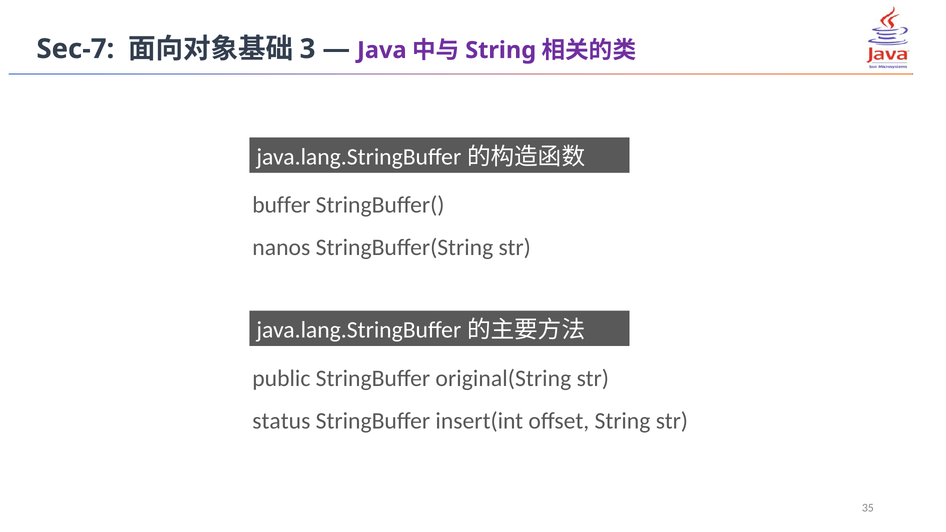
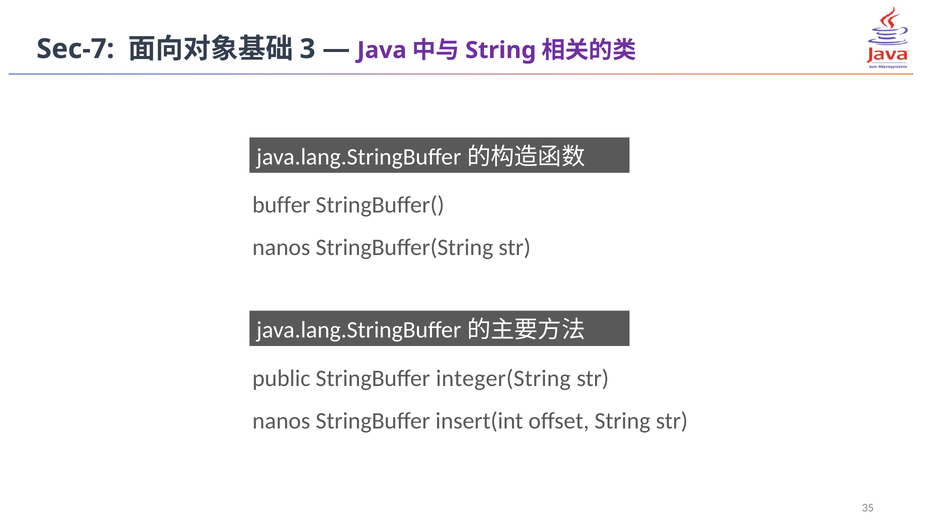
original(String: original(String -> integer(String
status at (281, 421): status -> nanos
